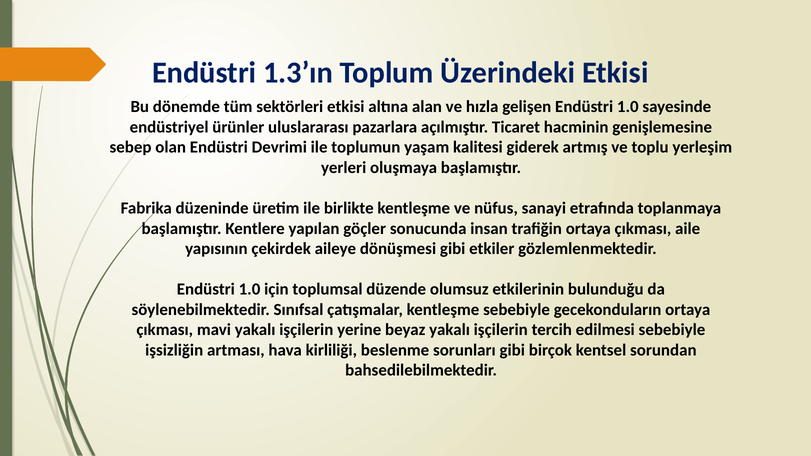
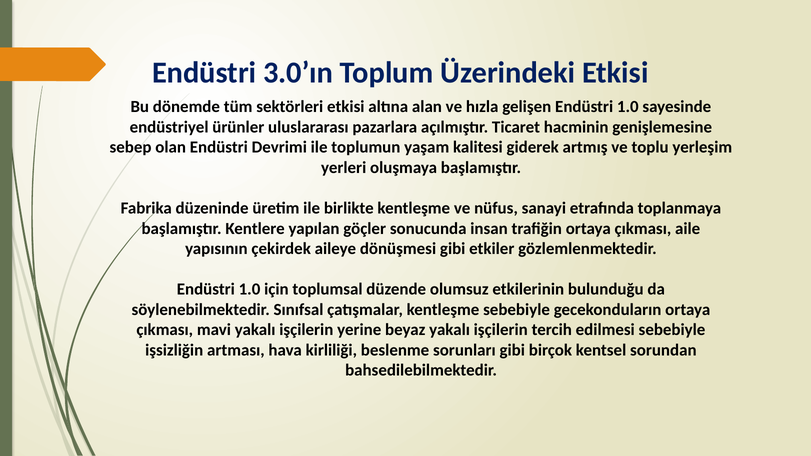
1.3’ın: 1.3’ın -> 3.0’ın
